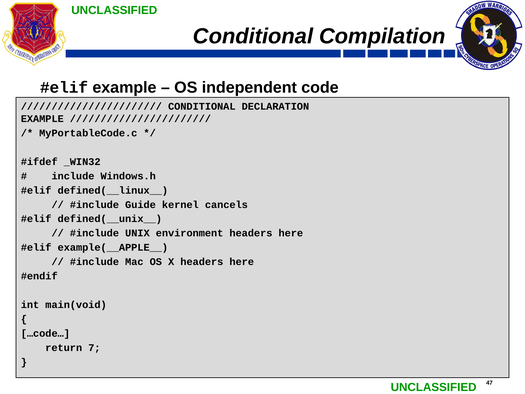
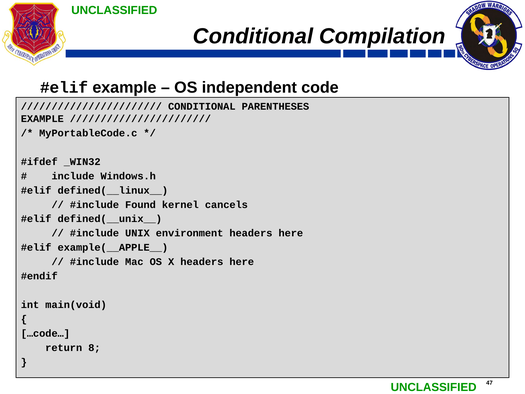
DECLARATION: DECLARATION -> PARENTHESES
Guide: Guide -> Found
7: 7 -> 8
